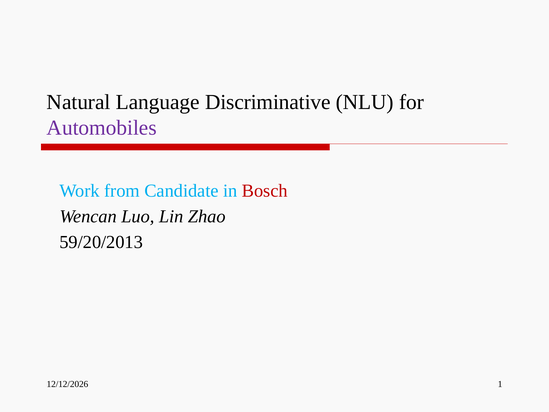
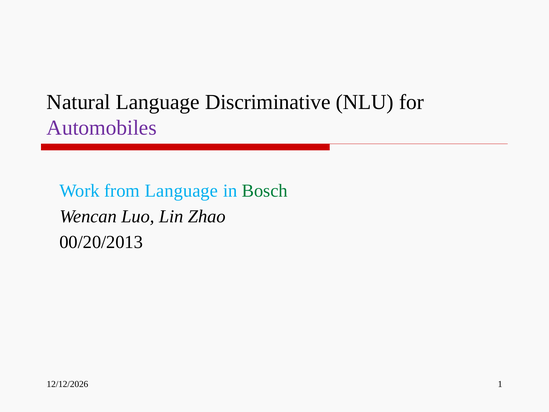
from Candidate: Candidate -> Language
Bosch colour: red -> green
59/20/2013: 59/20/2013 -> 00/20/2013
